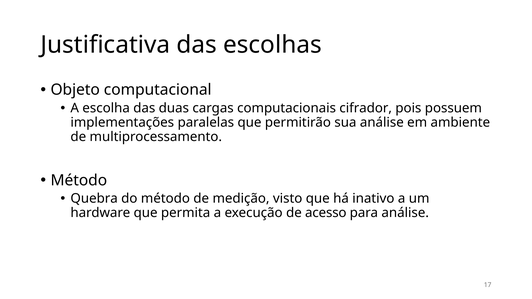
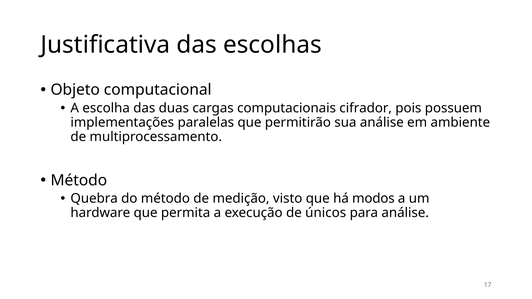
inativo: inativo -> modos
acesso: acesso -> únicos
